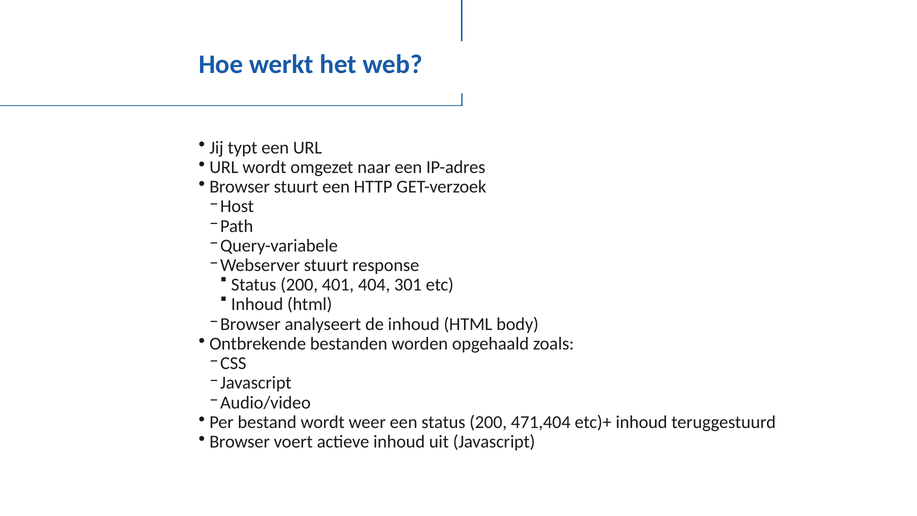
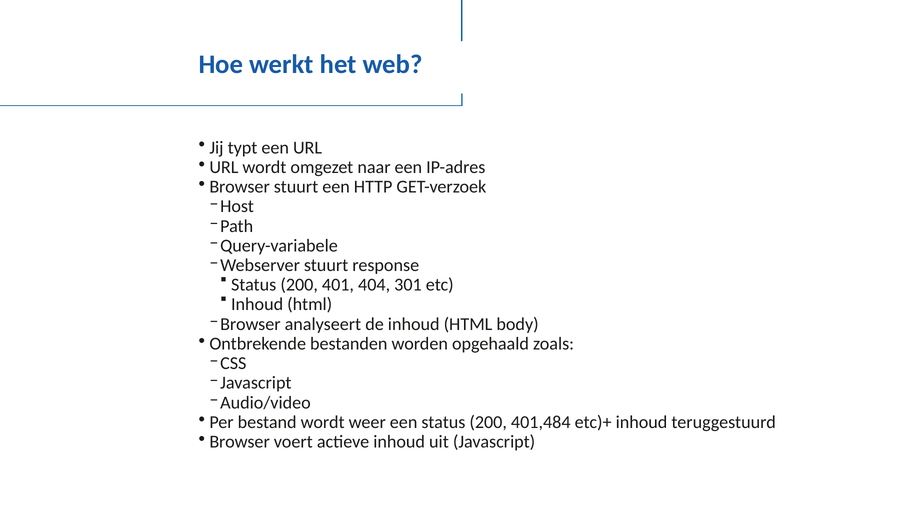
471,404: 471,404 -> 401,484
